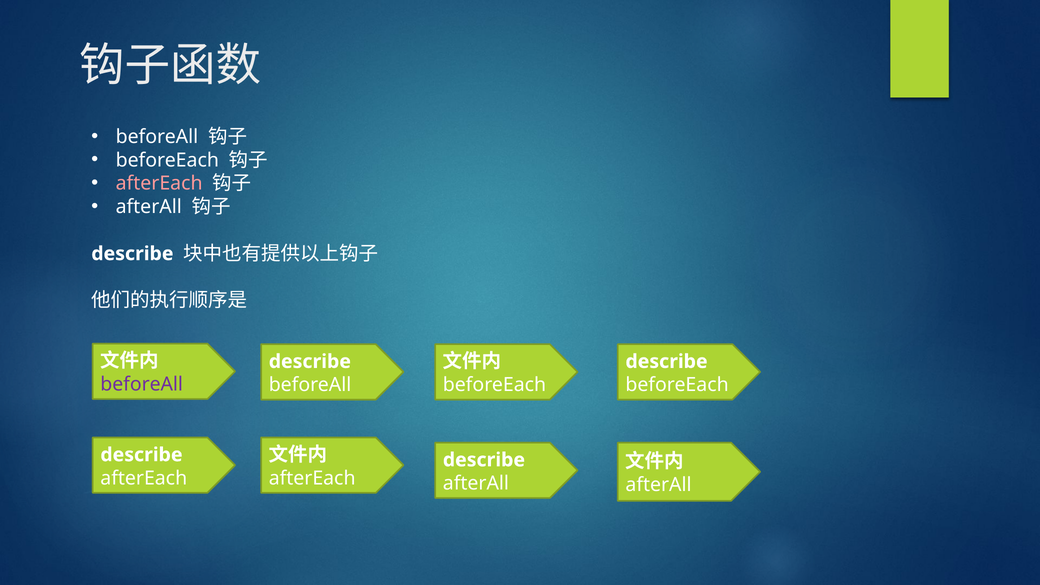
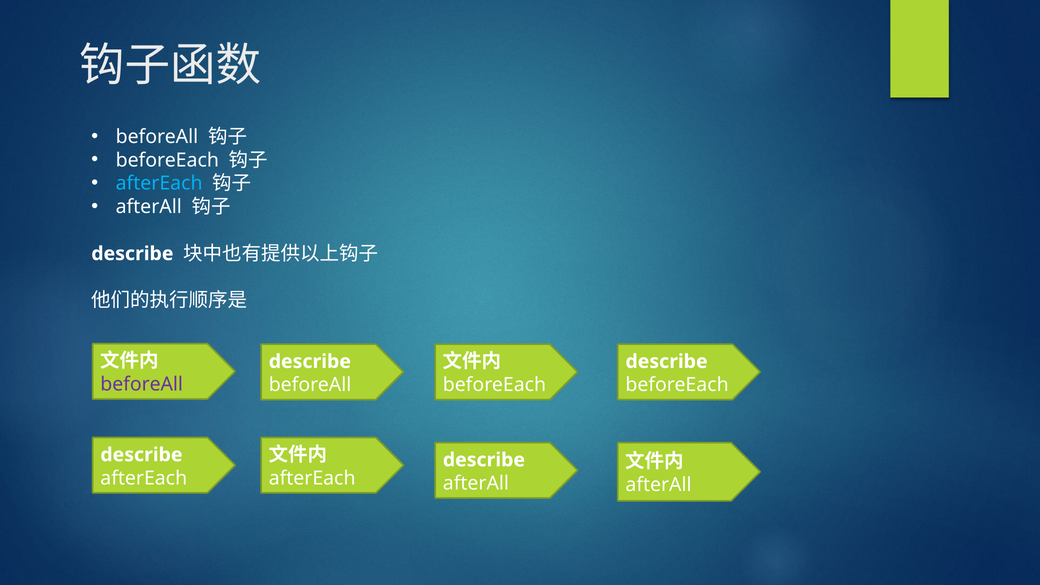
afterEach at (159, 183) colour: pink -> light blue
